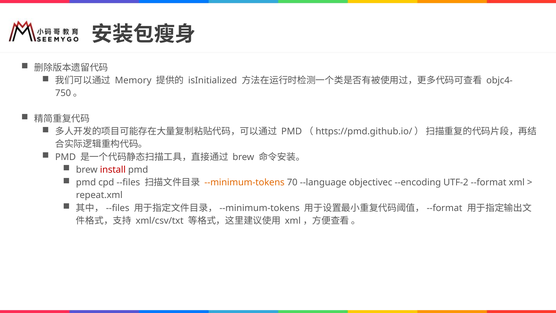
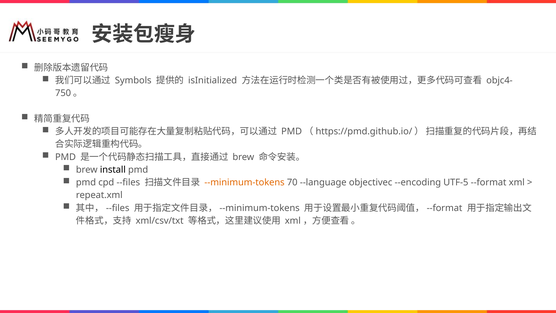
Memory: Memory -> Symbols
install colour: red -> black
UTF-2: UTF-2 -> UTF-5
